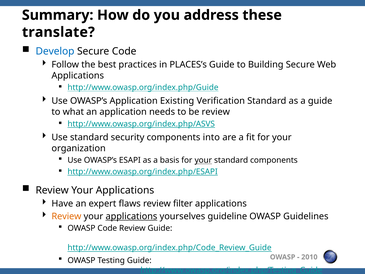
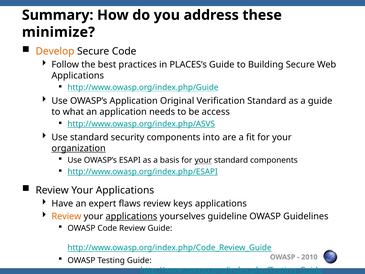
translate: translate -> minimize
Develop colour: blue -> orange
Existing: Existing -> Original
be review: review -> access
organization underline: none -> present
filter: filter -> keys
